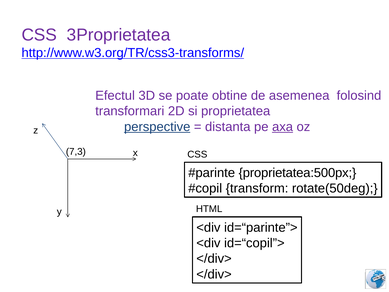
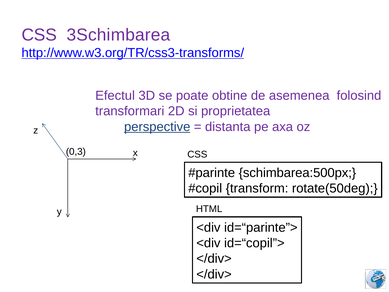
3Proprietatea: 3Proprietatea -> 3Schimbarea
axa underline: present -> none
7,3: 7,3 -> 0,3
proprietatea:500px: proprietatea:500px -> schimbarea:500px
